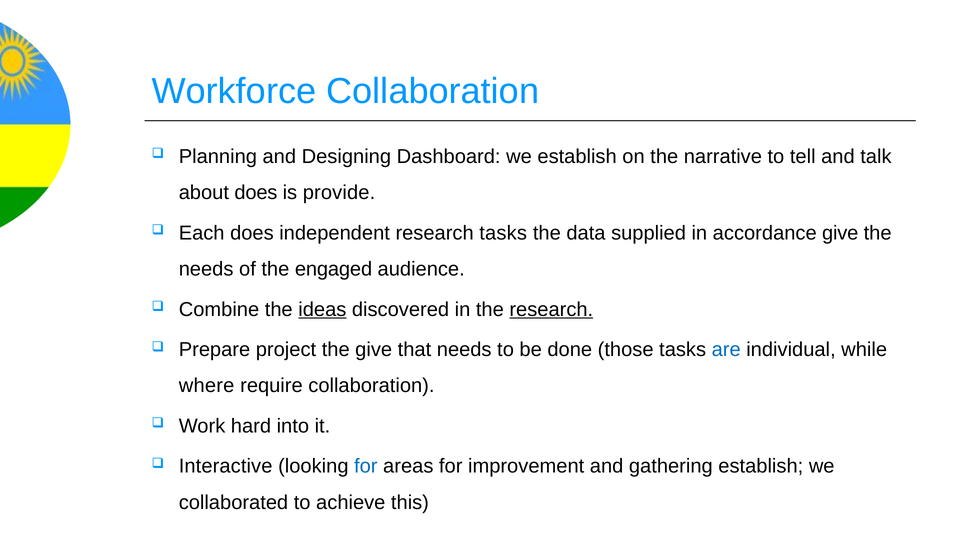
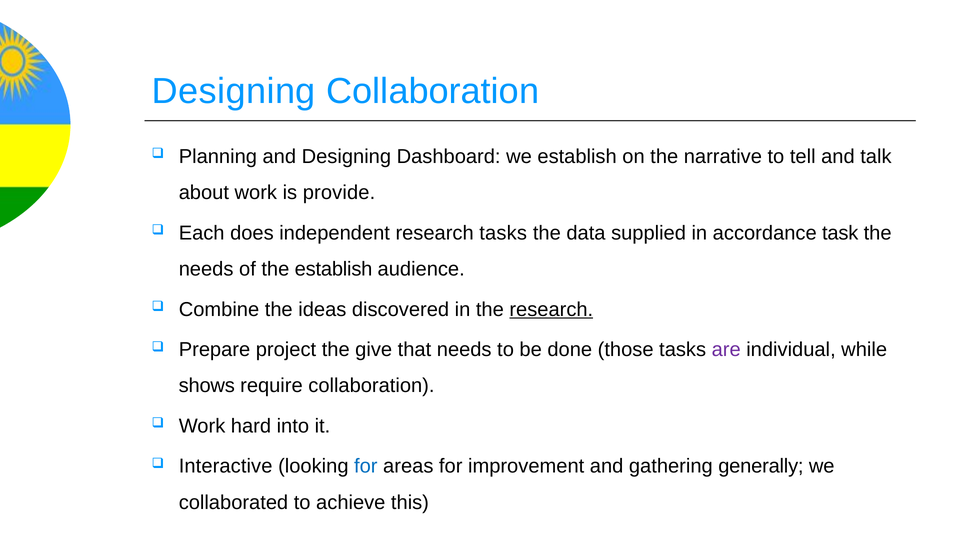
Workforce at (234, 91): Workforce -> Designing
about does: does -> work
accordance give: give -> task
the engaged: engaged -> establish
ideas underline: present -> none
are colour: blue -> purple
where: where -> shows
gathering establish: establish -> generally
